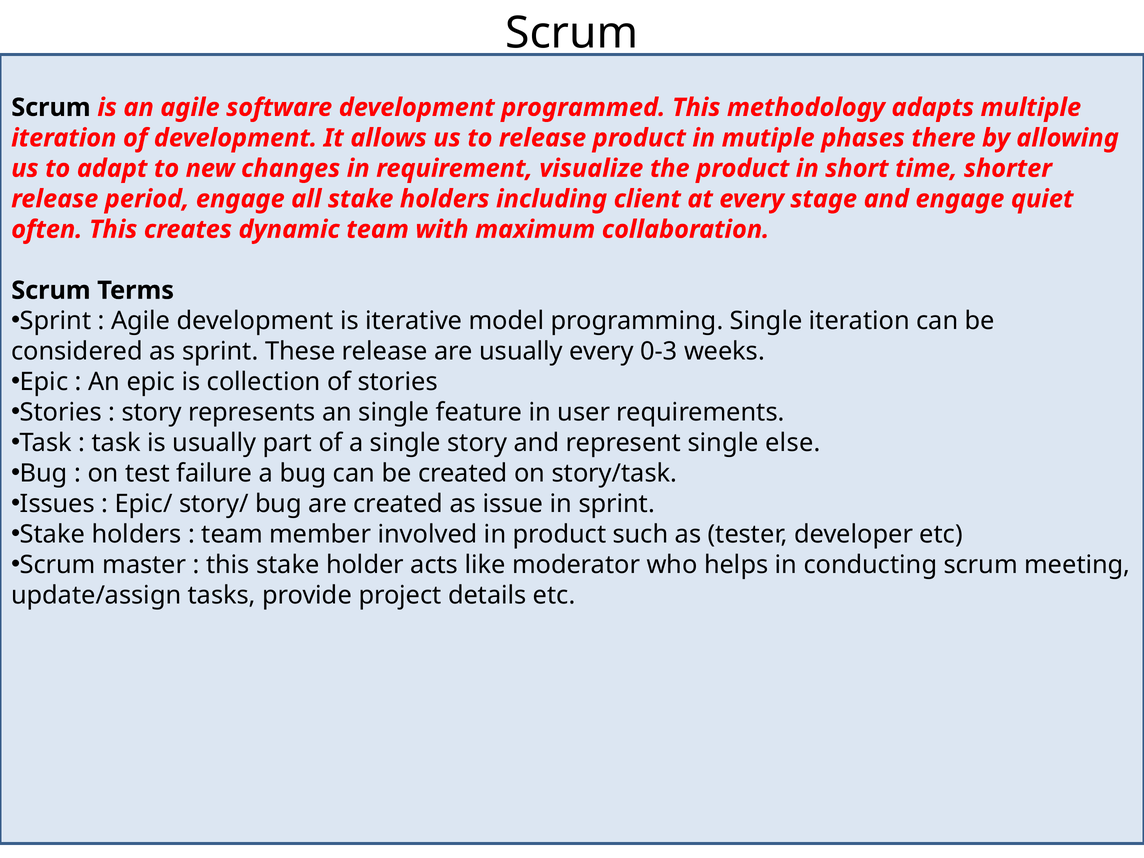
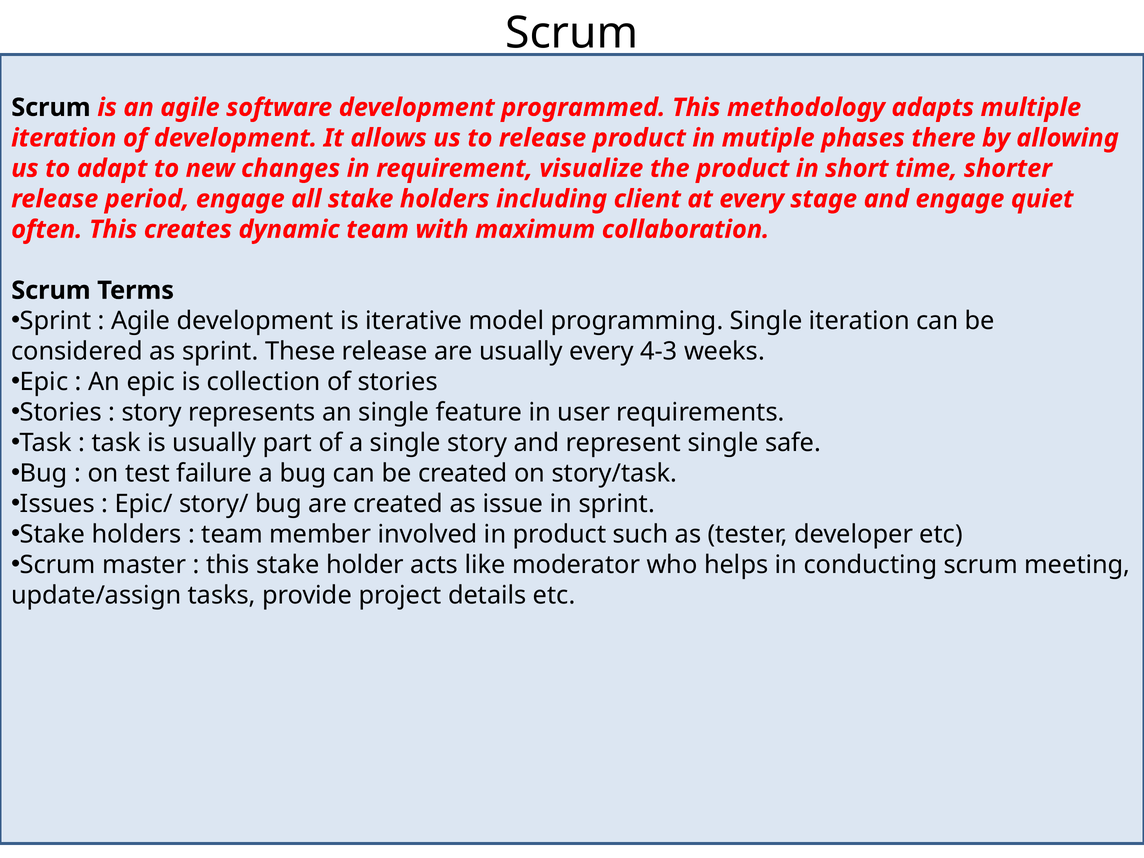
0-3: 0-3 -> 4-3
else: else -> safe
